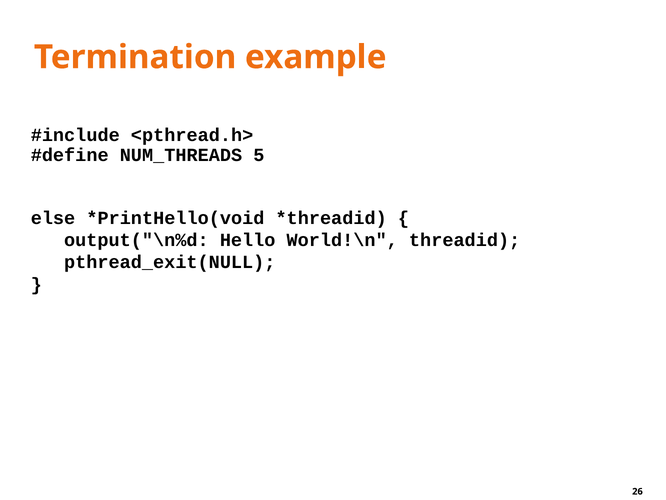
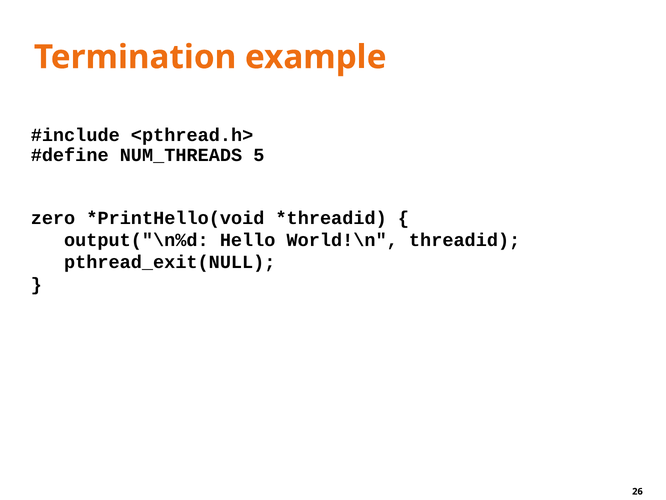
else: else -> zero
